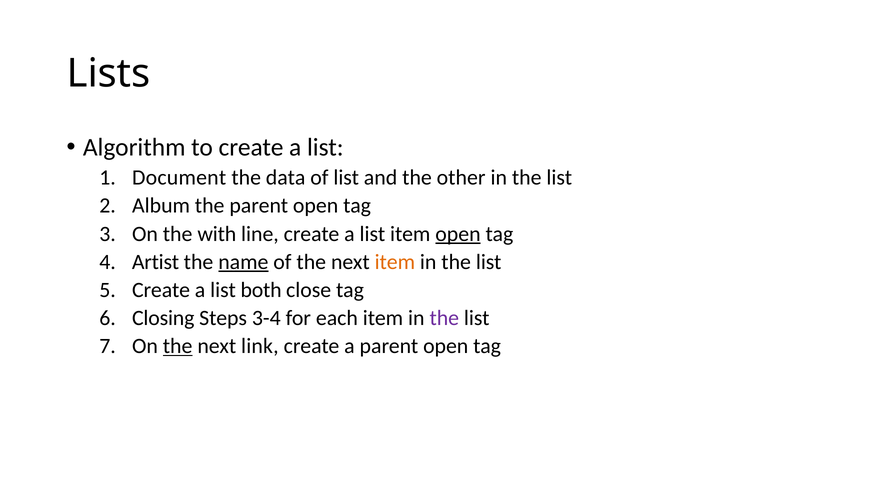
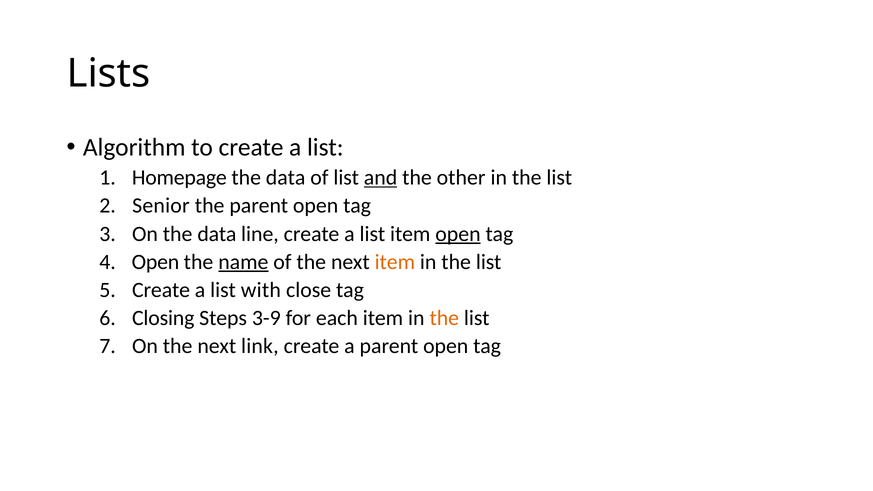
Document: Document -> Homepage
and underline: none -> present
Album: Album -> Senior
On the with: with -> data
Artist at (156, 262): Artist -> Open
both: both -> with
3-4: 3-4 -> 3-9
the at (444, 318) colour: purple -> orange
the at (178, 346) underline: present -> none
